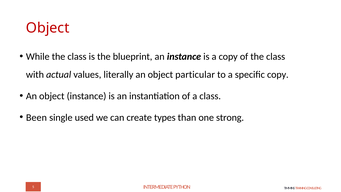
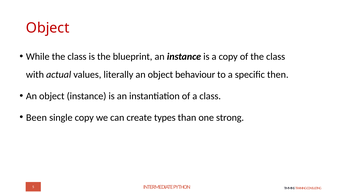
particular: particular -> behaviour
specific copy: copy -> then
single used: used -> copy
